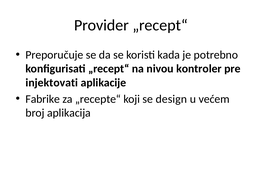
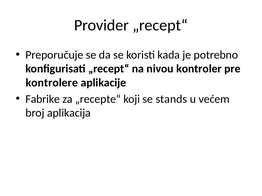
injektovati: injektovati -> kontrolere
design: design -> stands
